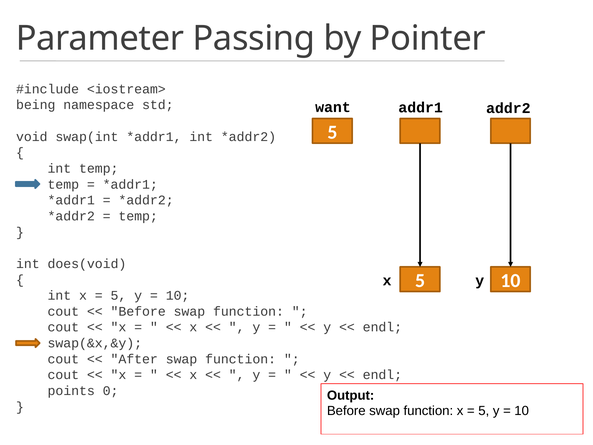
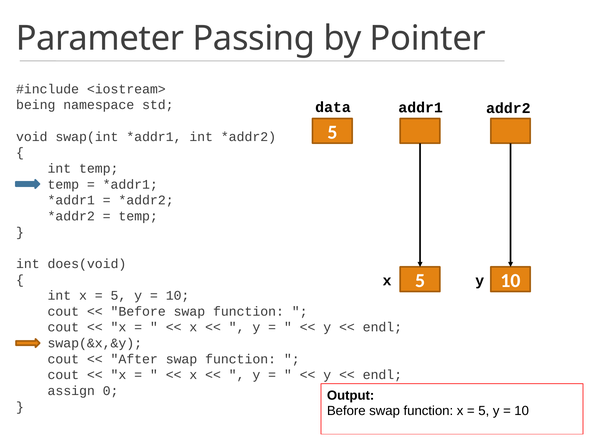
want: want -> data
points: points -> assign
